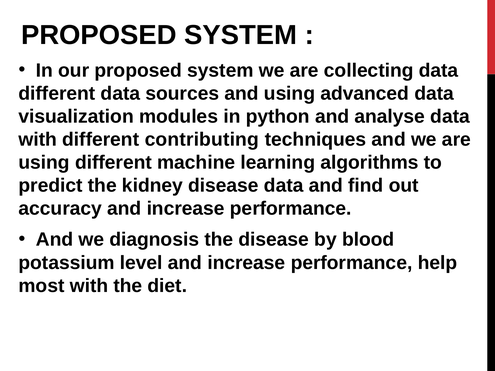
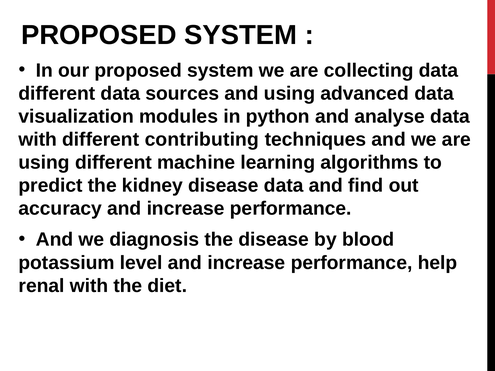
most: most -> renal
